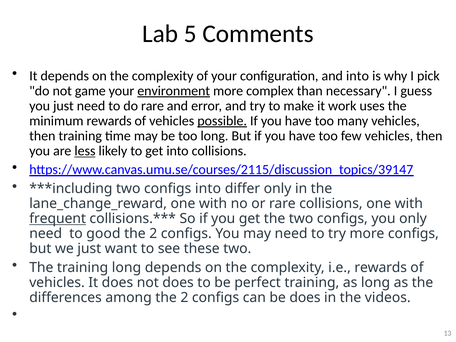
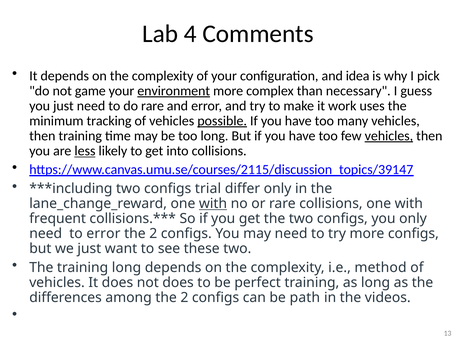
5: 5 -> 4
and into: into -> idea
minimum rewards: rewards -> tracking
vehicles at (389, 136) underline: none -> present
configs into: into -> trial
with at (213, 204) underline: none -> present
frequent underline: present -> none
to good: good -> error
i.e rewards: rewards -> method
be does: does -> path
